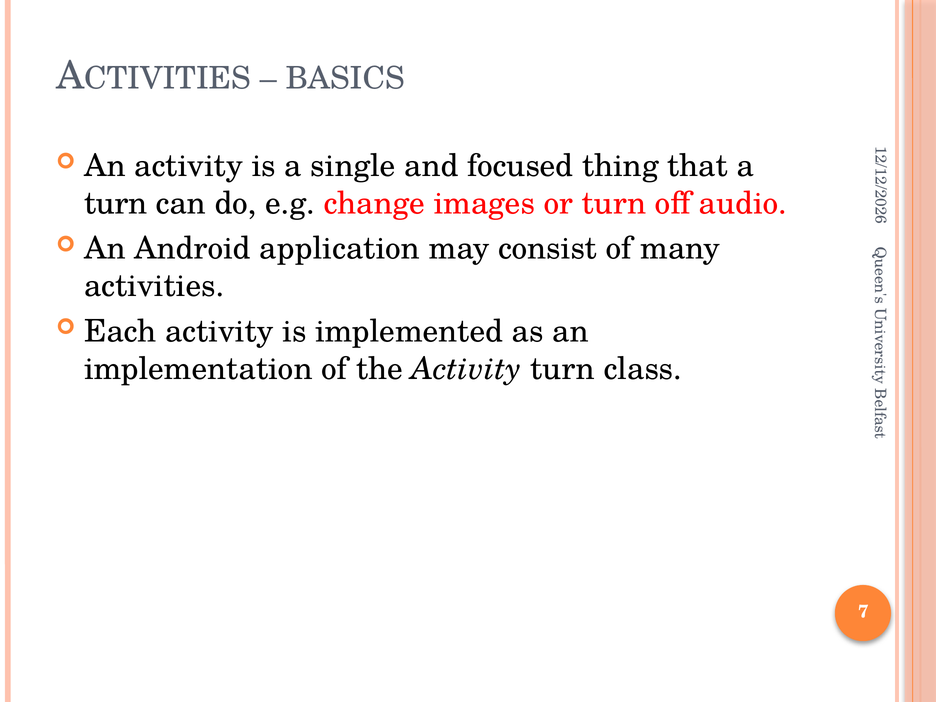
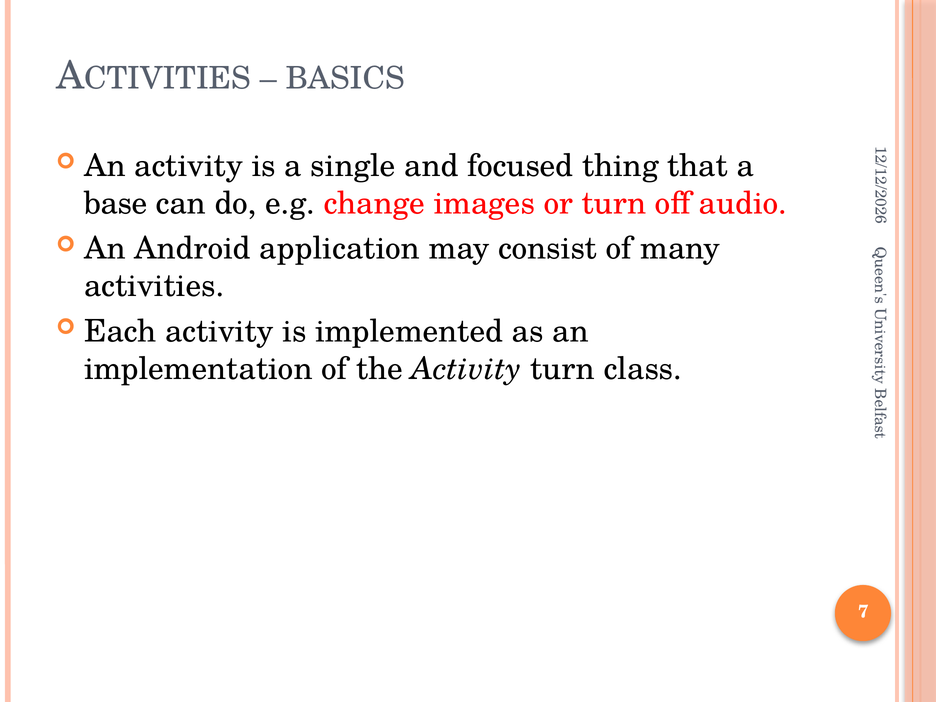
turn at (116, 203): turn -> base
